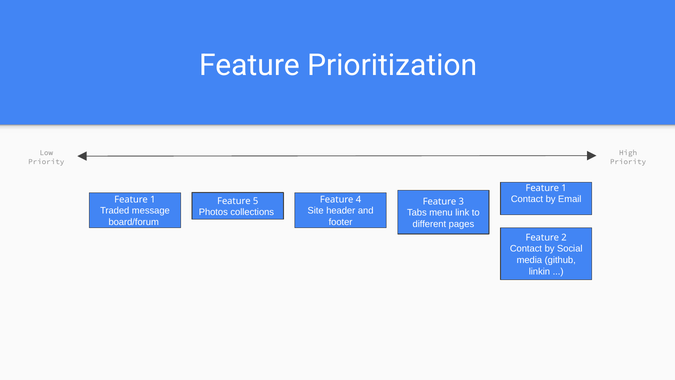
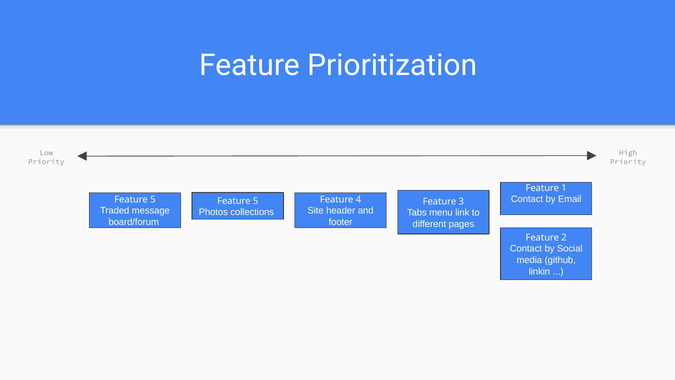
1 at (153, 199): 1 -> 5
